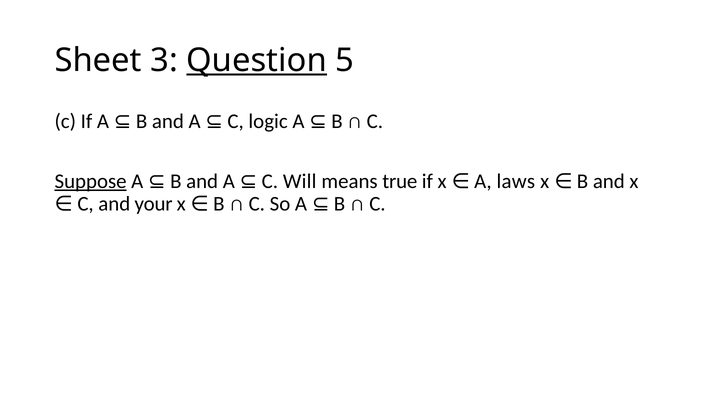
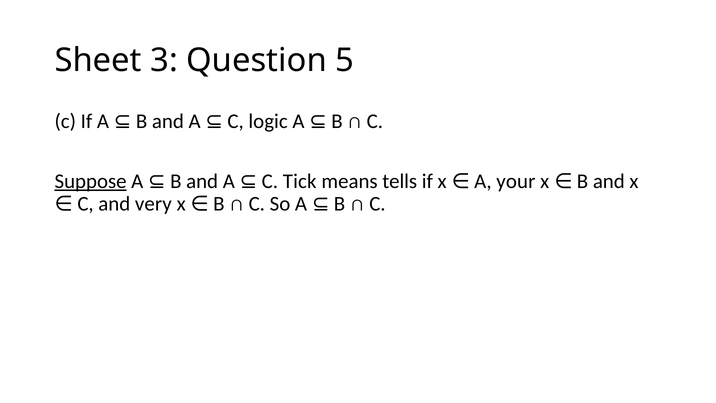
Question underline: present -> none
Will: Will -> Tick
true: true -> tells
laws: laws -> your
your: your -> very
